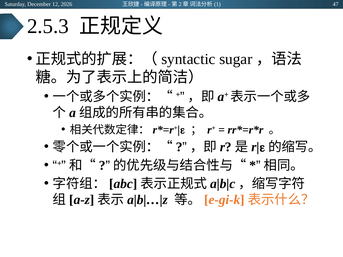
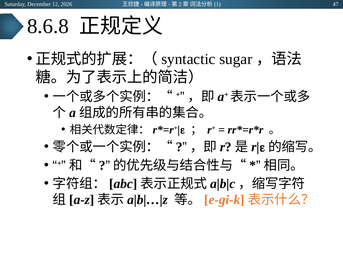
2.5.3: 2.5.3 -> 8.6.8
